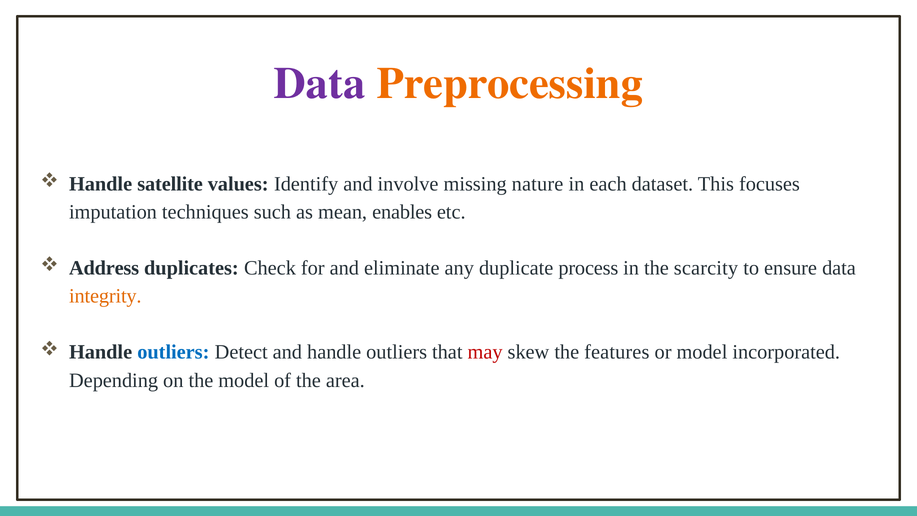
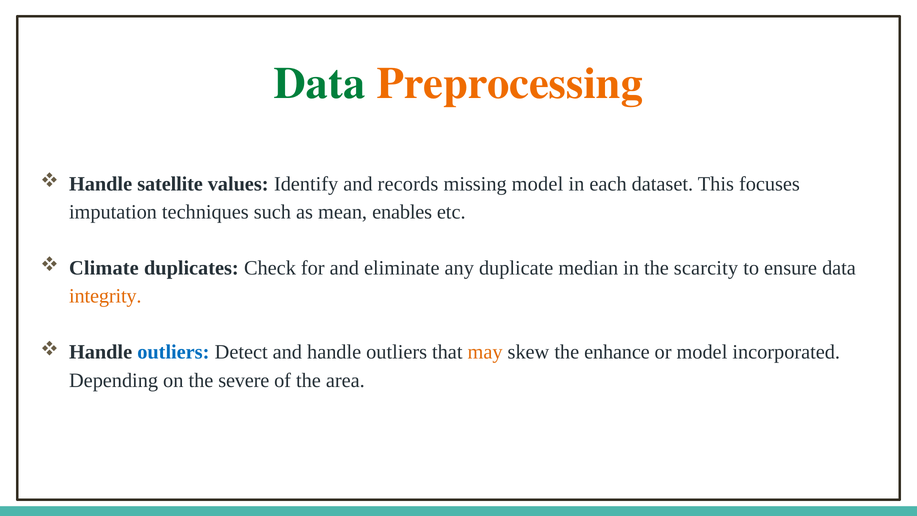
Data at (319, 84) colour: purple -> green
involve: involve -> records
missing nature: nature -> model
Address: Address -> Climate
process: process -> median
may colour: red -> orange
features: features -> enhance
the model: model -> severe
